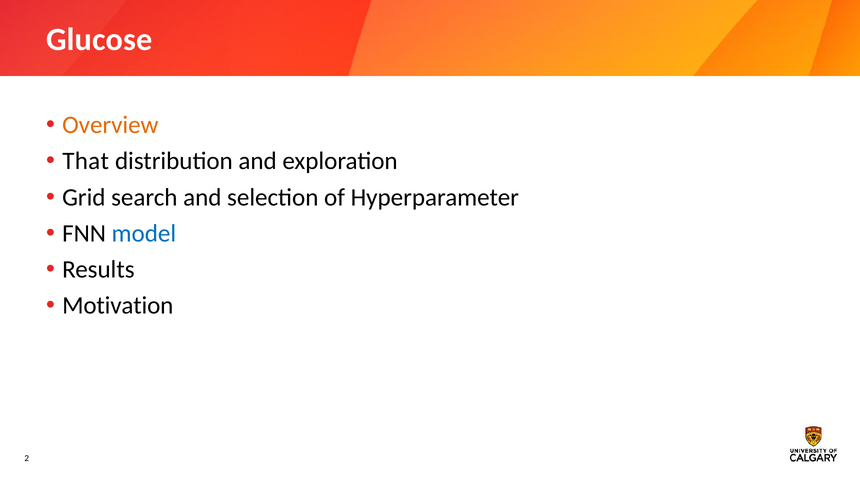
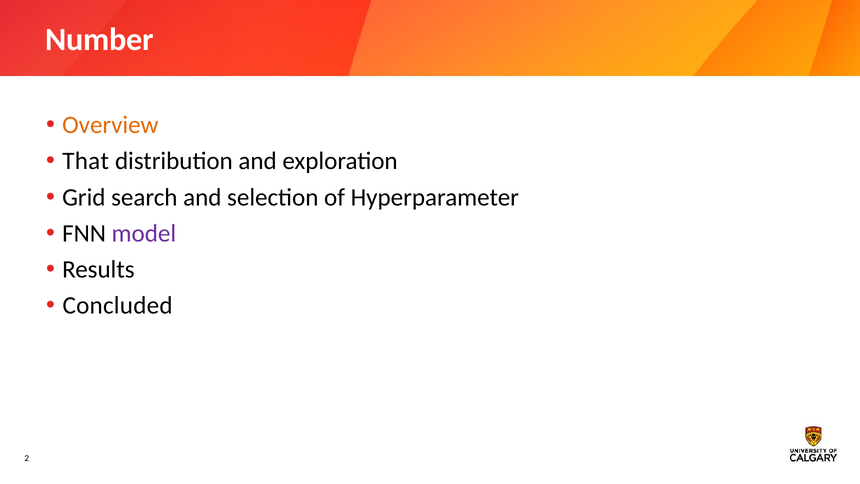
Glucose: Glucose -> Number
model colour: blue -> purple
Motivation: Motivation -> Concluded
